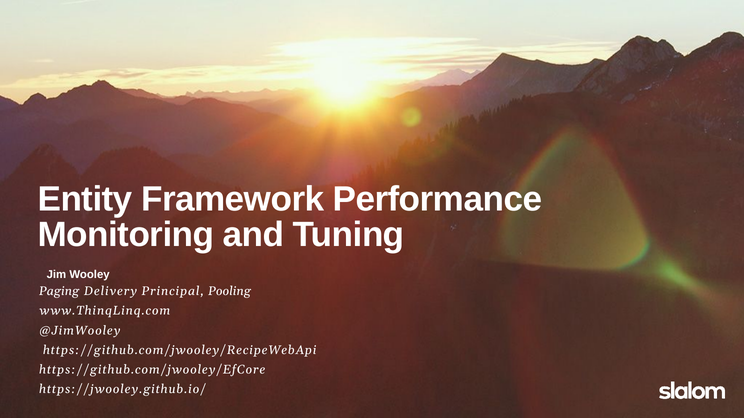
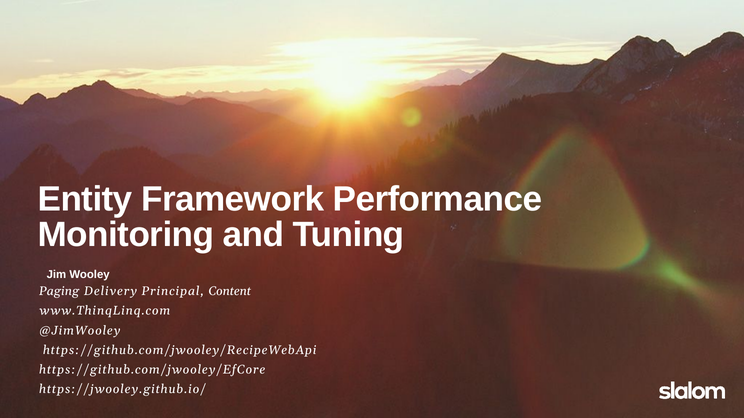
Pooling: Pooling -> Content
